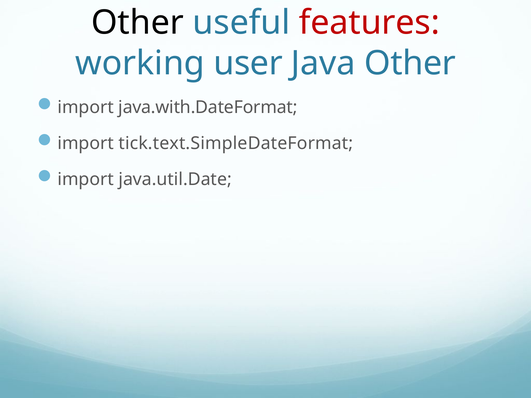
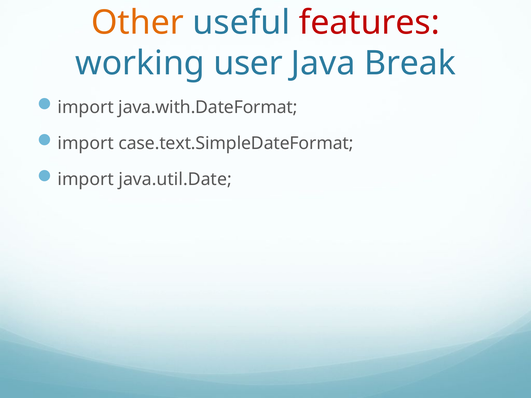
Other at (137, 23) colour: black -> orange
Java Other: Other -> Break
tick.text.SimpleDateFormat: tick.text.SimpleDateFormat -> case.text.SimpleDateFormat
